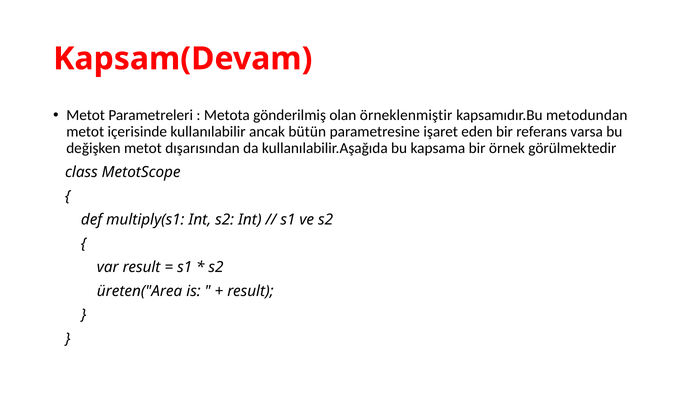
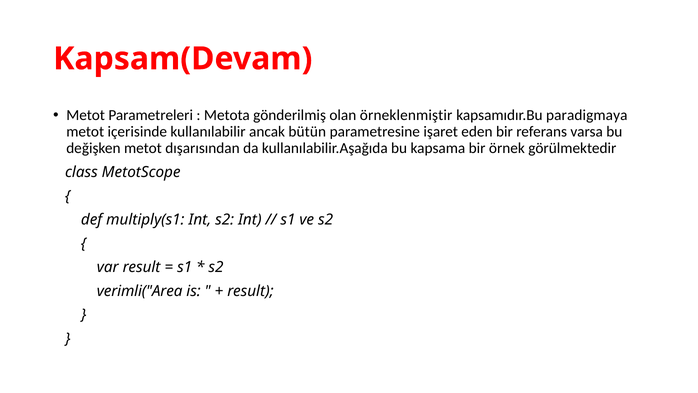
metodundan: metodundan -> paradigmaya
üreten("Area: üreten("Area -> verimli("Area
